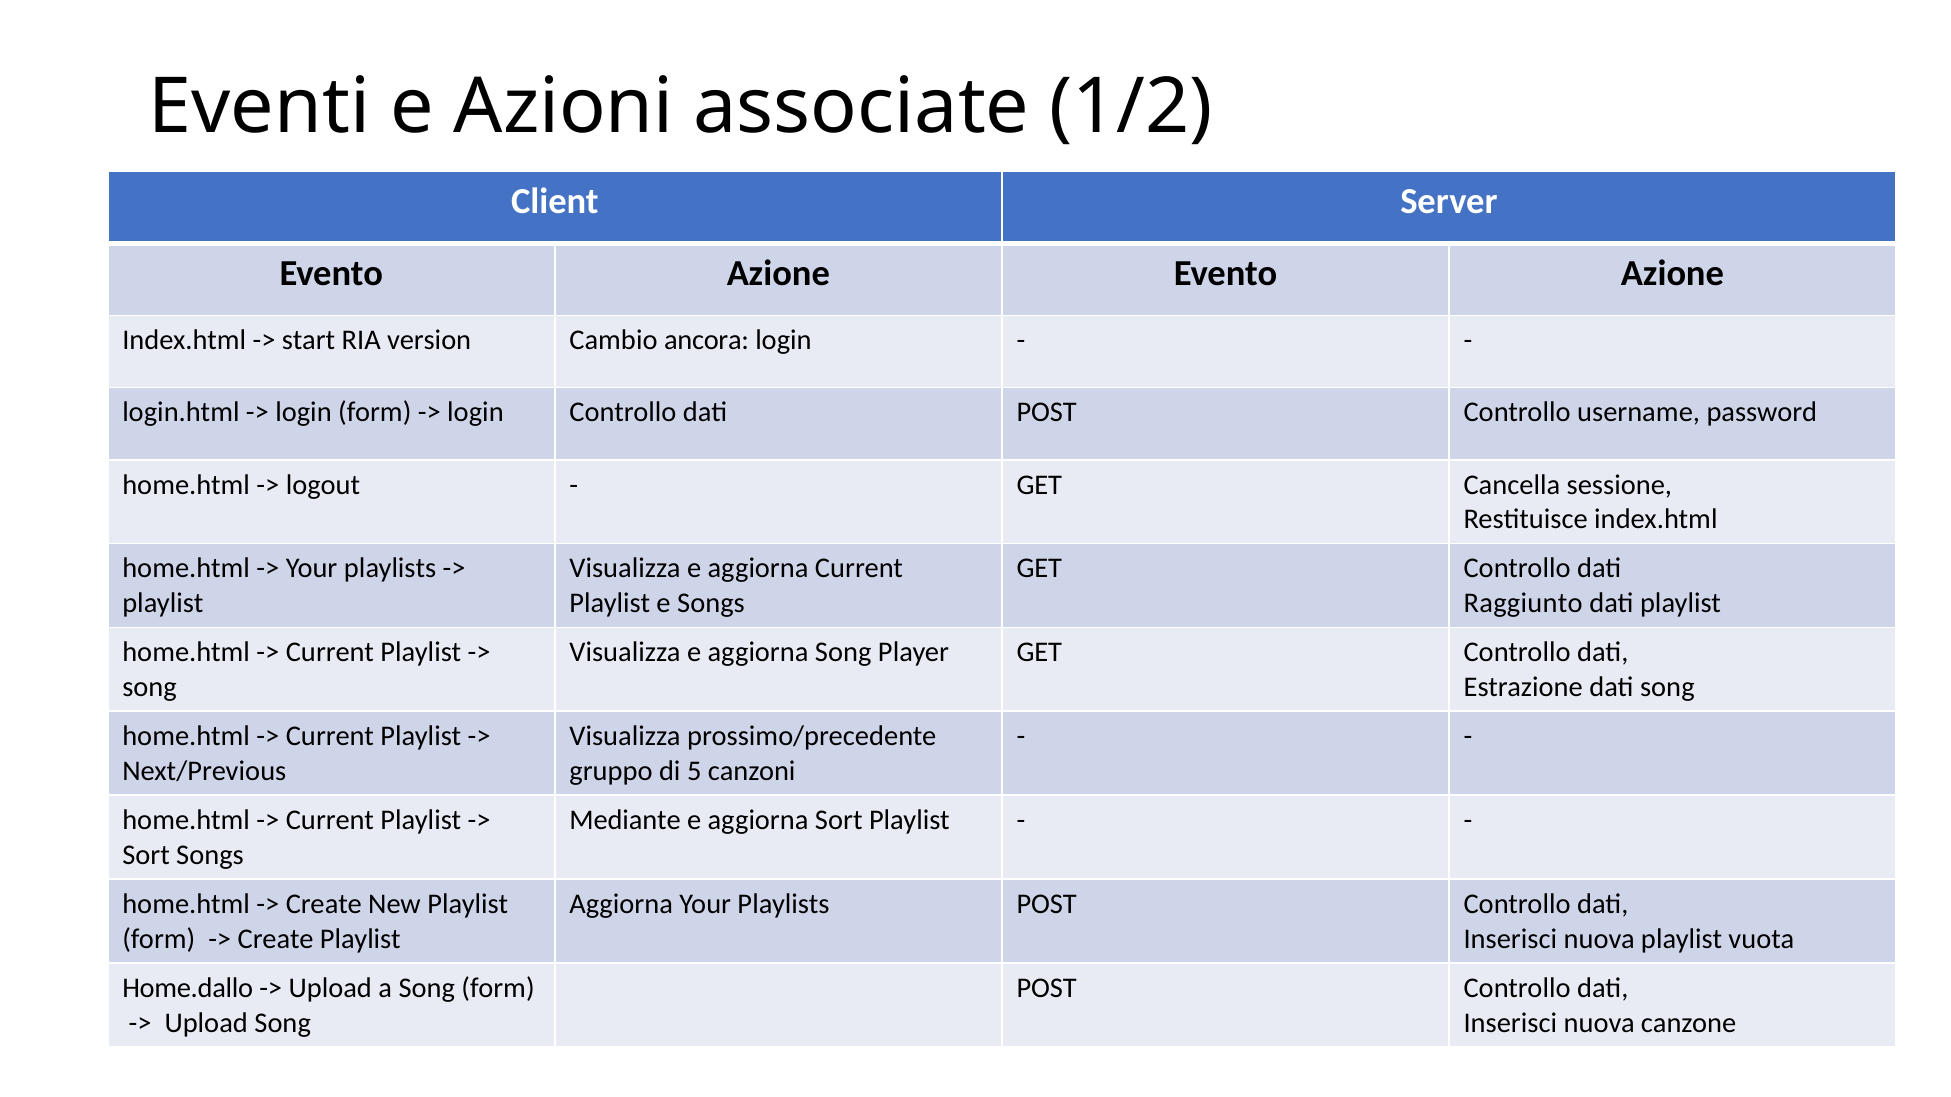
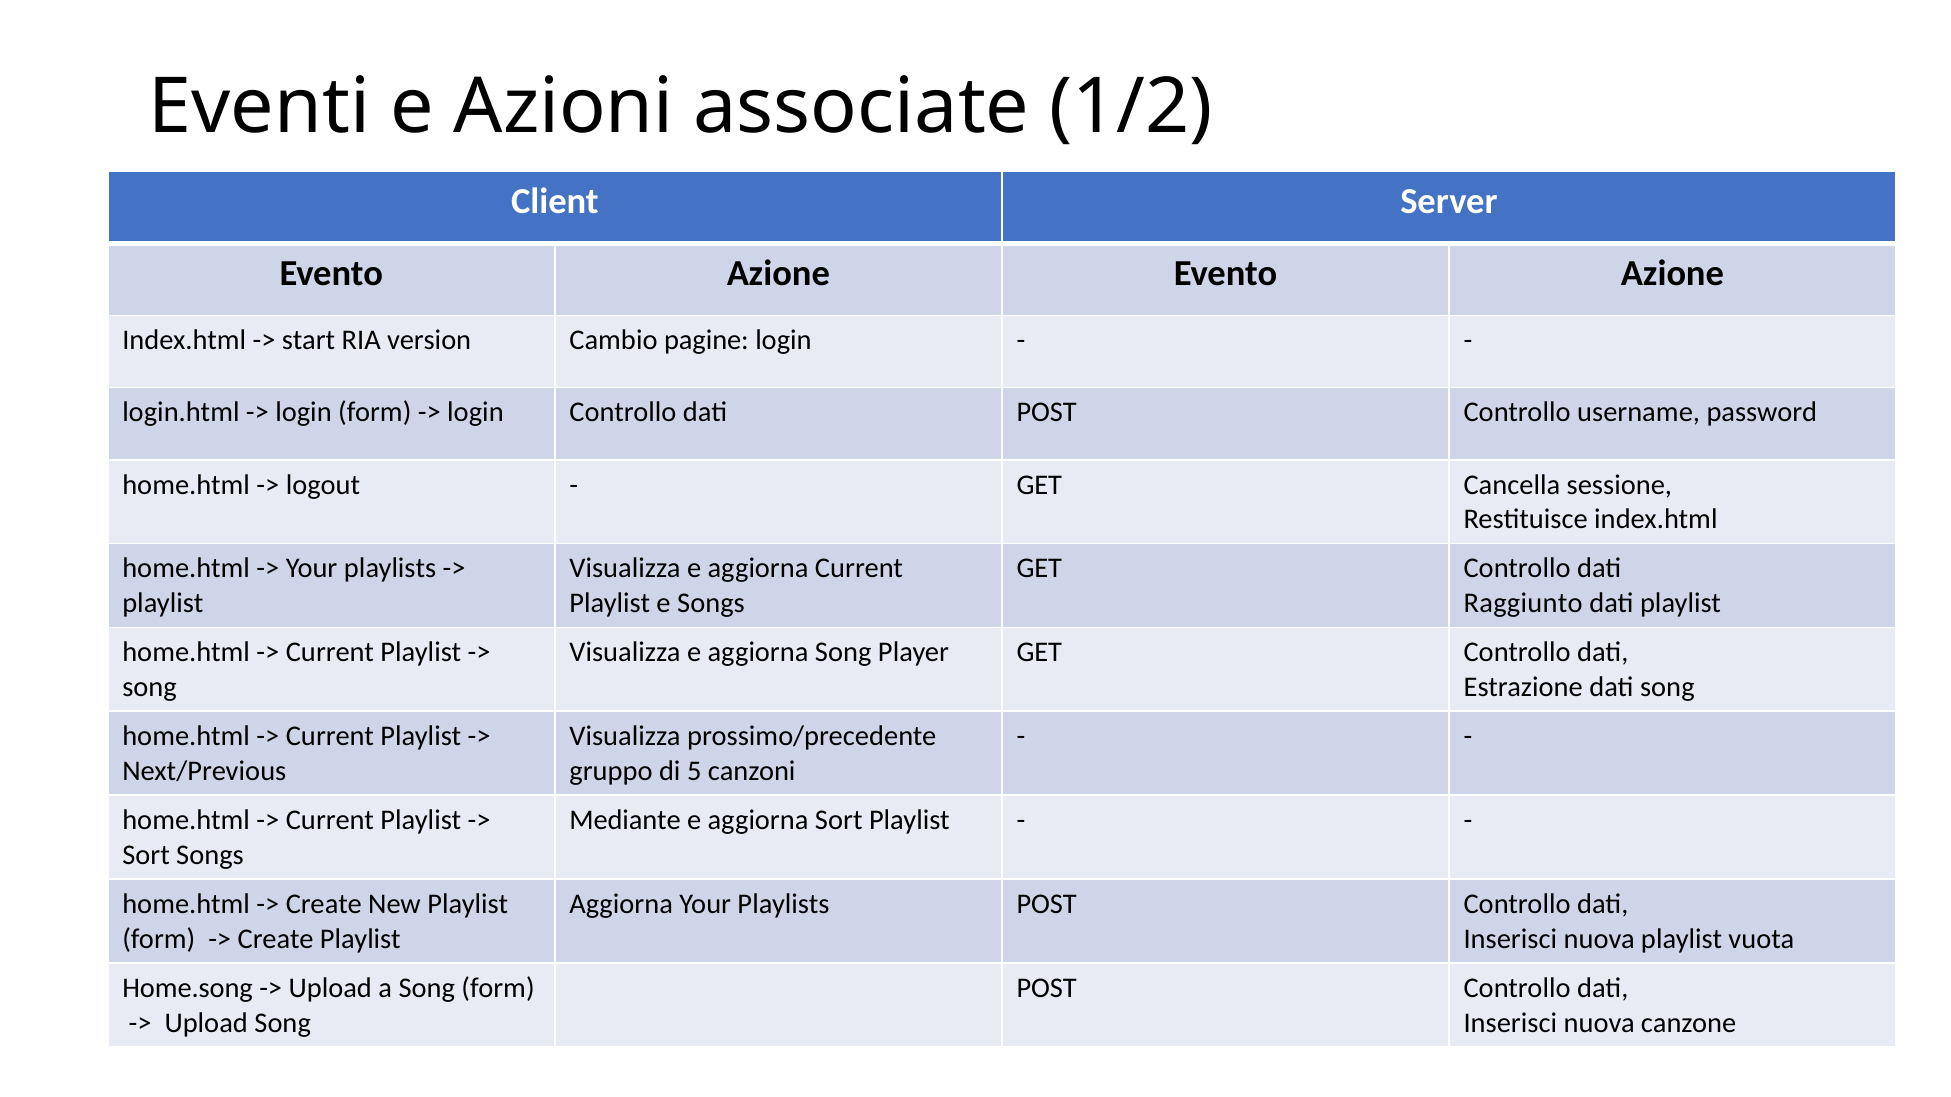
ancora: ancora -> pagine
Home.dallo: Home.dallo -> Home.song
